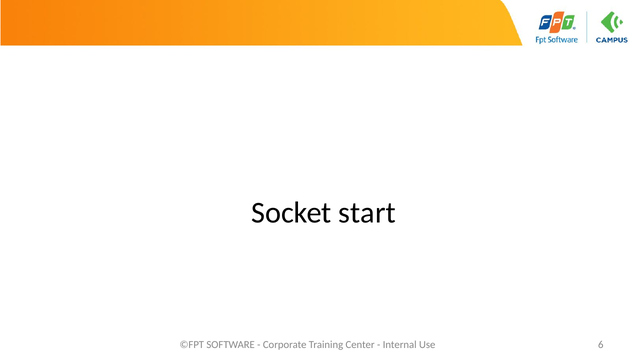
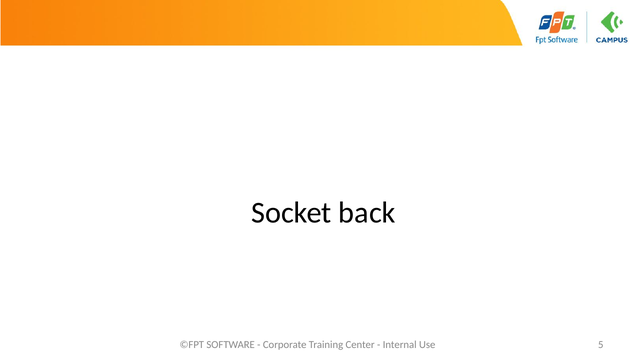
start: start -> back
6: 6 -> 5
